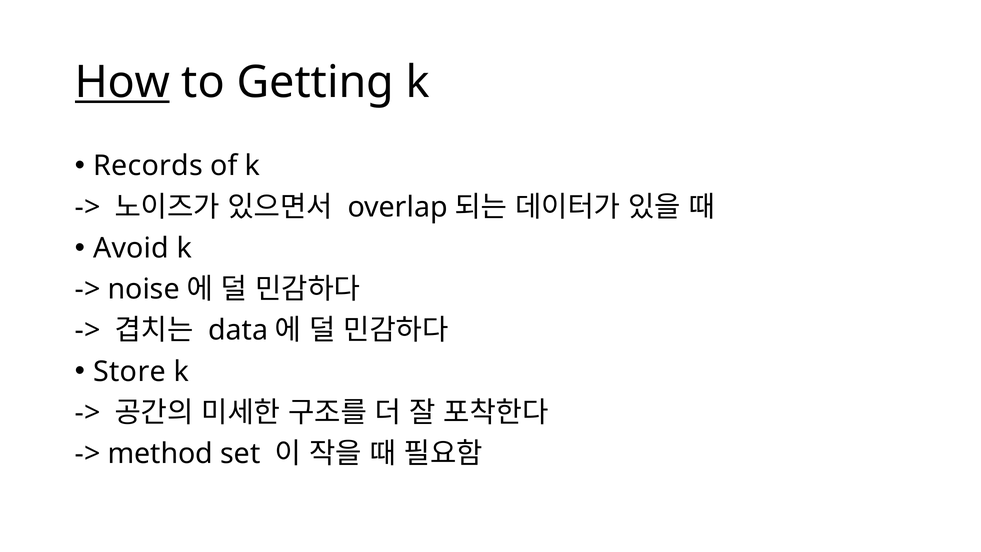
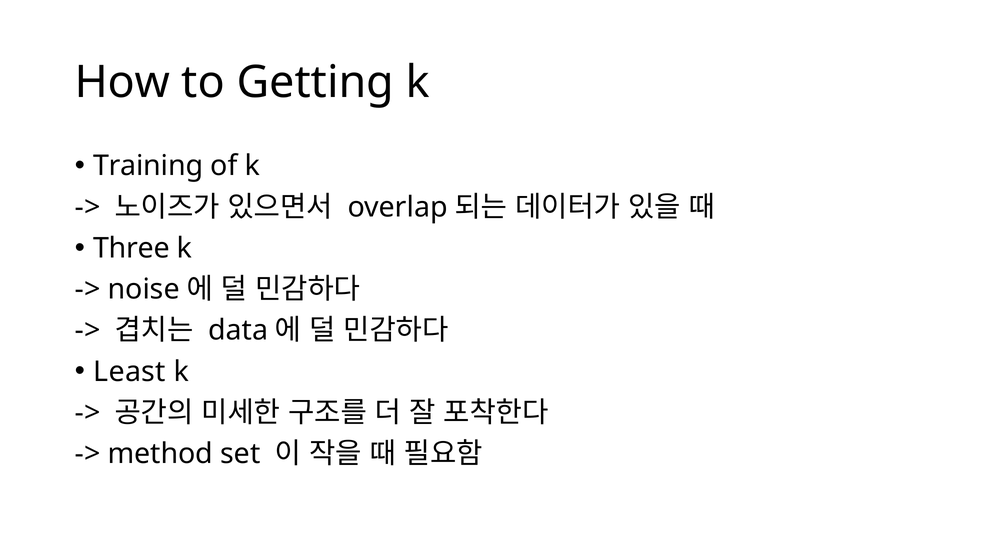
How underline: present -> none
Records: Records -> Training
Avoid: Avoid -> Three
Store: Store -> Least
